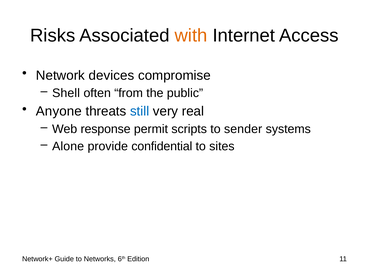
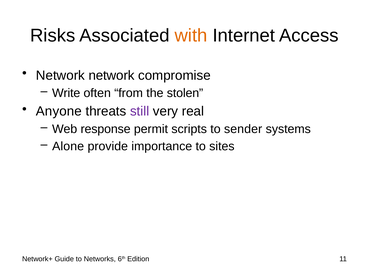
Network devices: devices -> network
Shell: Shell -> Write
public: public -> stolen
still colour: blue -> purple
confidential: confidential -> importance
